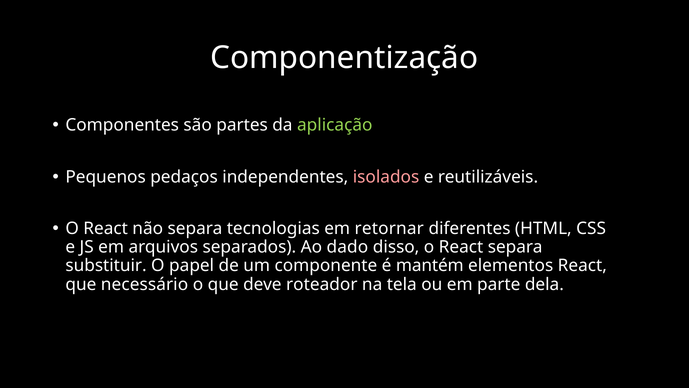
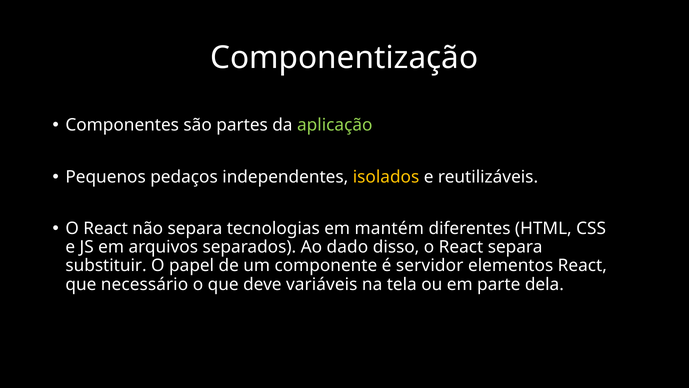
isolados colour: pink -> yellow
retornar: retornar -> mantém
mantém: mantém -> servidor
roteador: roteador -> variáveis
